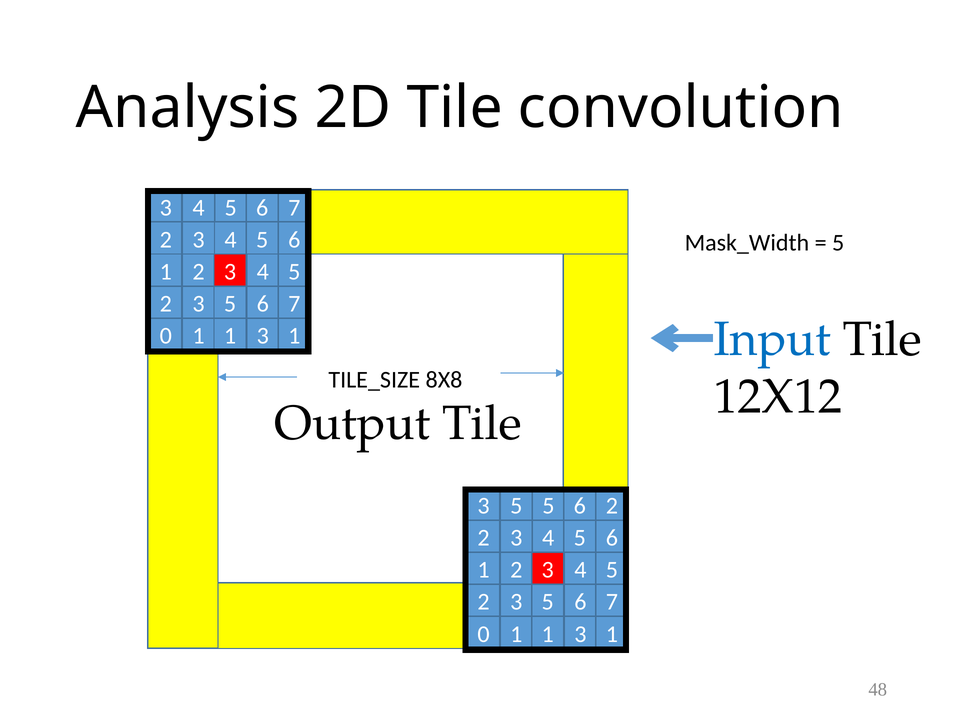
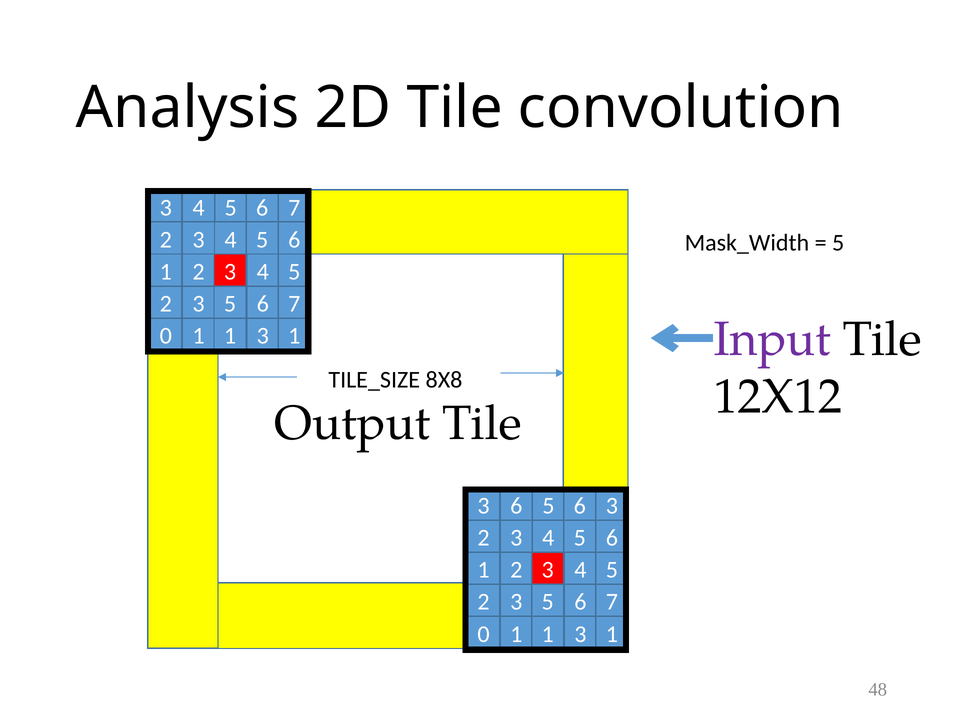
Input colour: blue -> purple
5 at (516, 506): 5 -> 6
6 2: 2 -> 3
